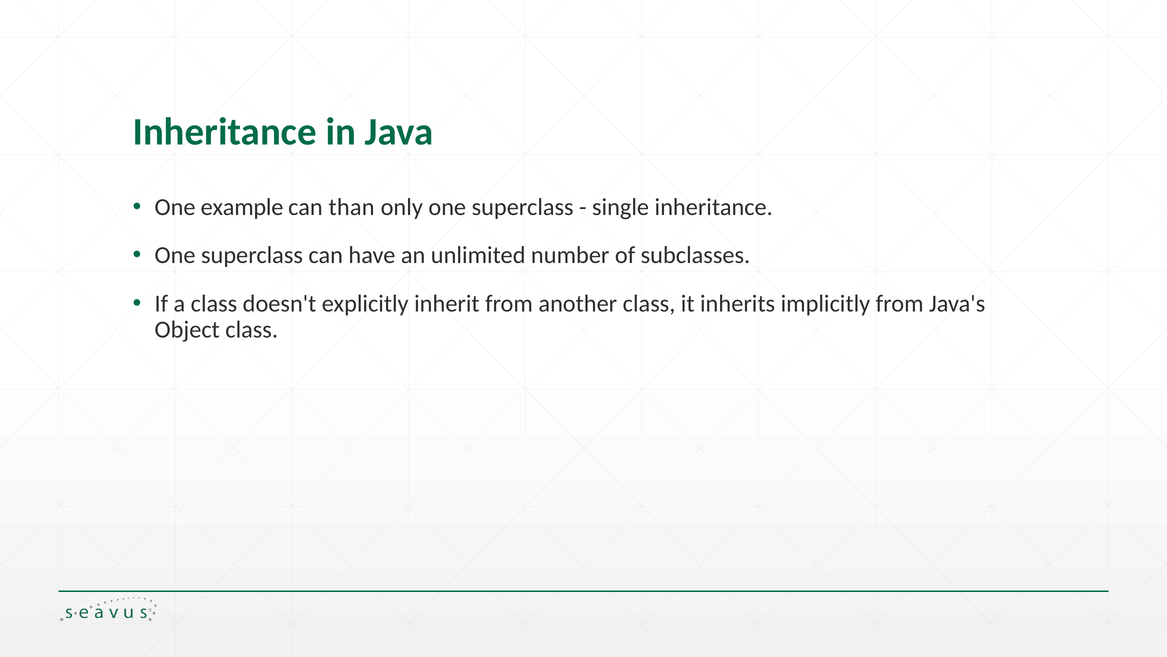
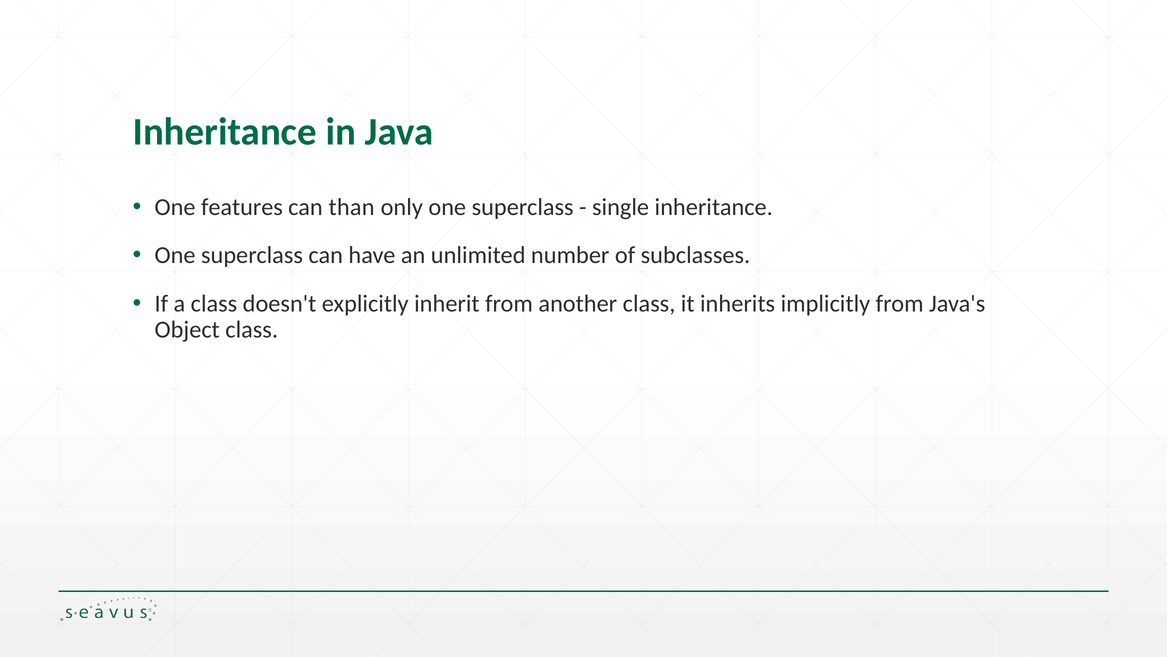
example: example -> features
